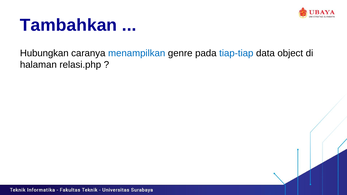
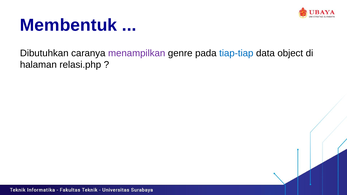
Tambahkan: Tambahkan -> Membentuk
Hubungkan: Hubungkan -> Dibutuhkan
menampilkan colour: blue -> purple
